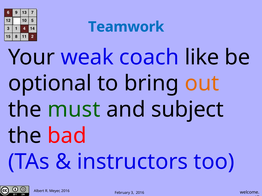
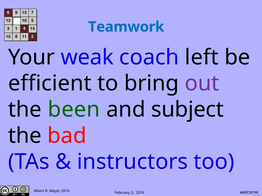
like: like -> left
optional: optional -> efficient
out colour: orange -> purple
must: must -> been
